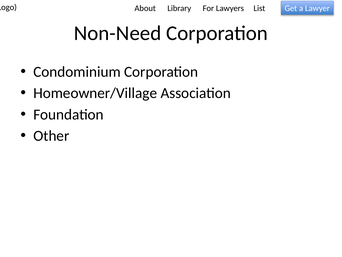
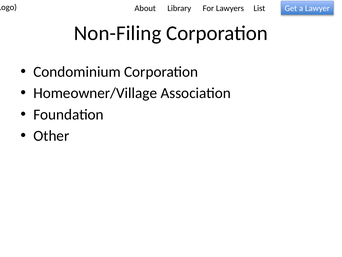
Non-Need: Non-Need -> Non-Filing
